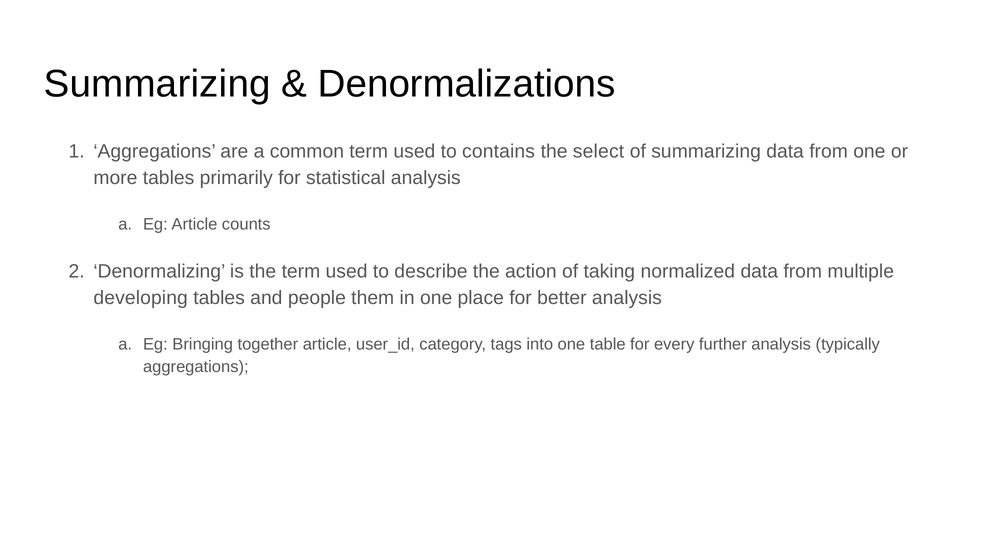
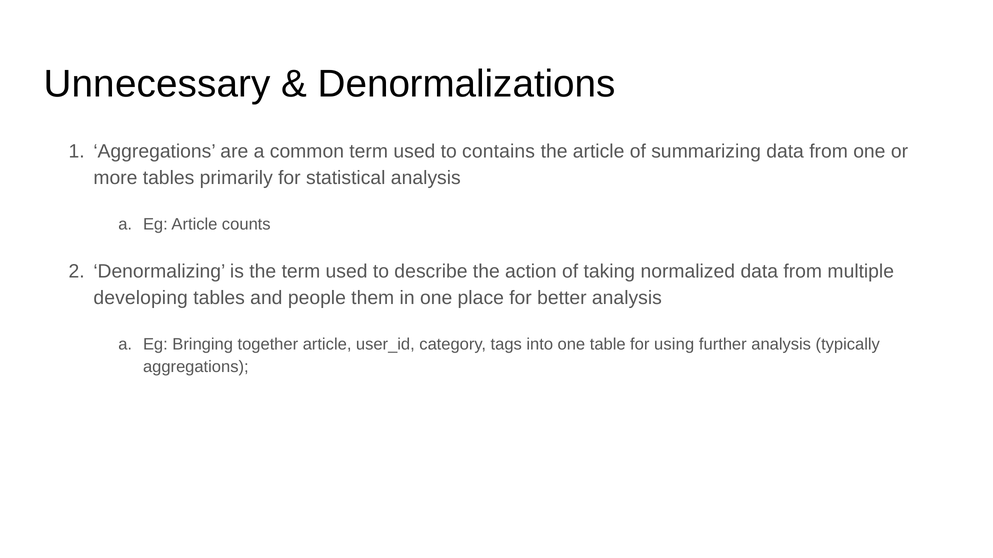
Summarizing at (157, 84): Summarizing -> Unnecessary
the select: select -> article
every: every -> using
